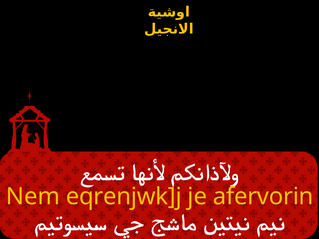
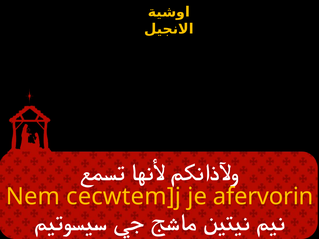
eqrenjwk]j: eqrenjwk]j -> cecwtem]j
